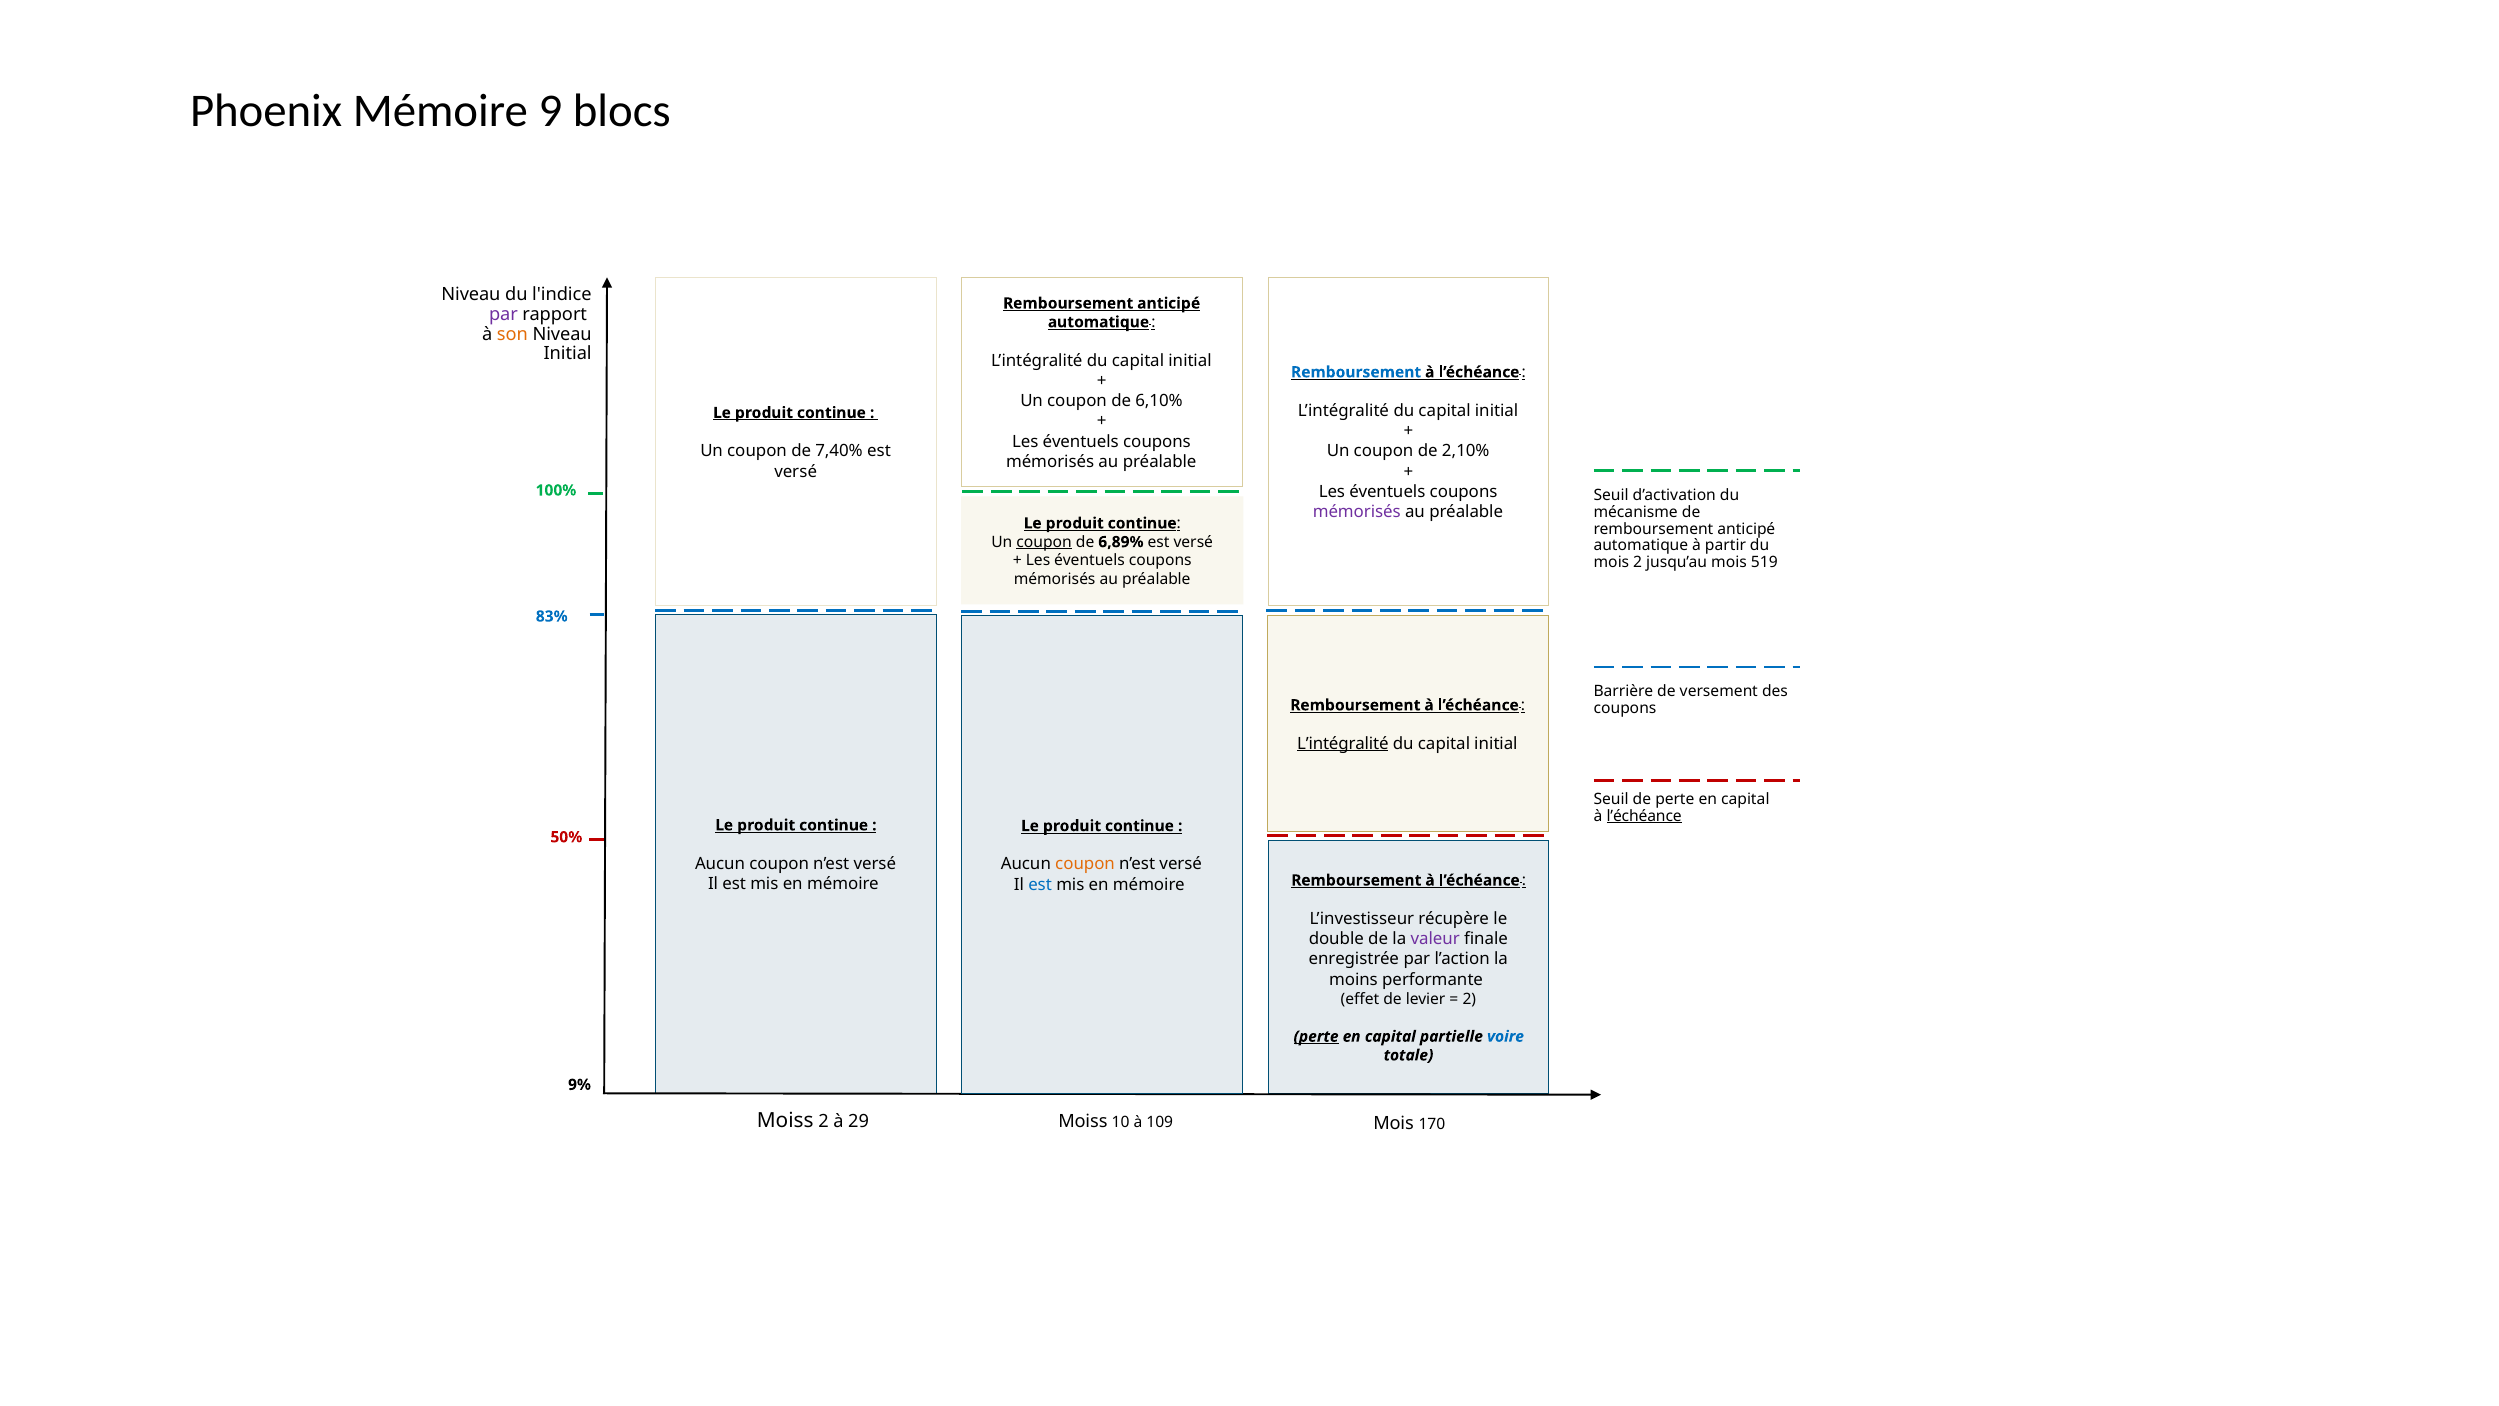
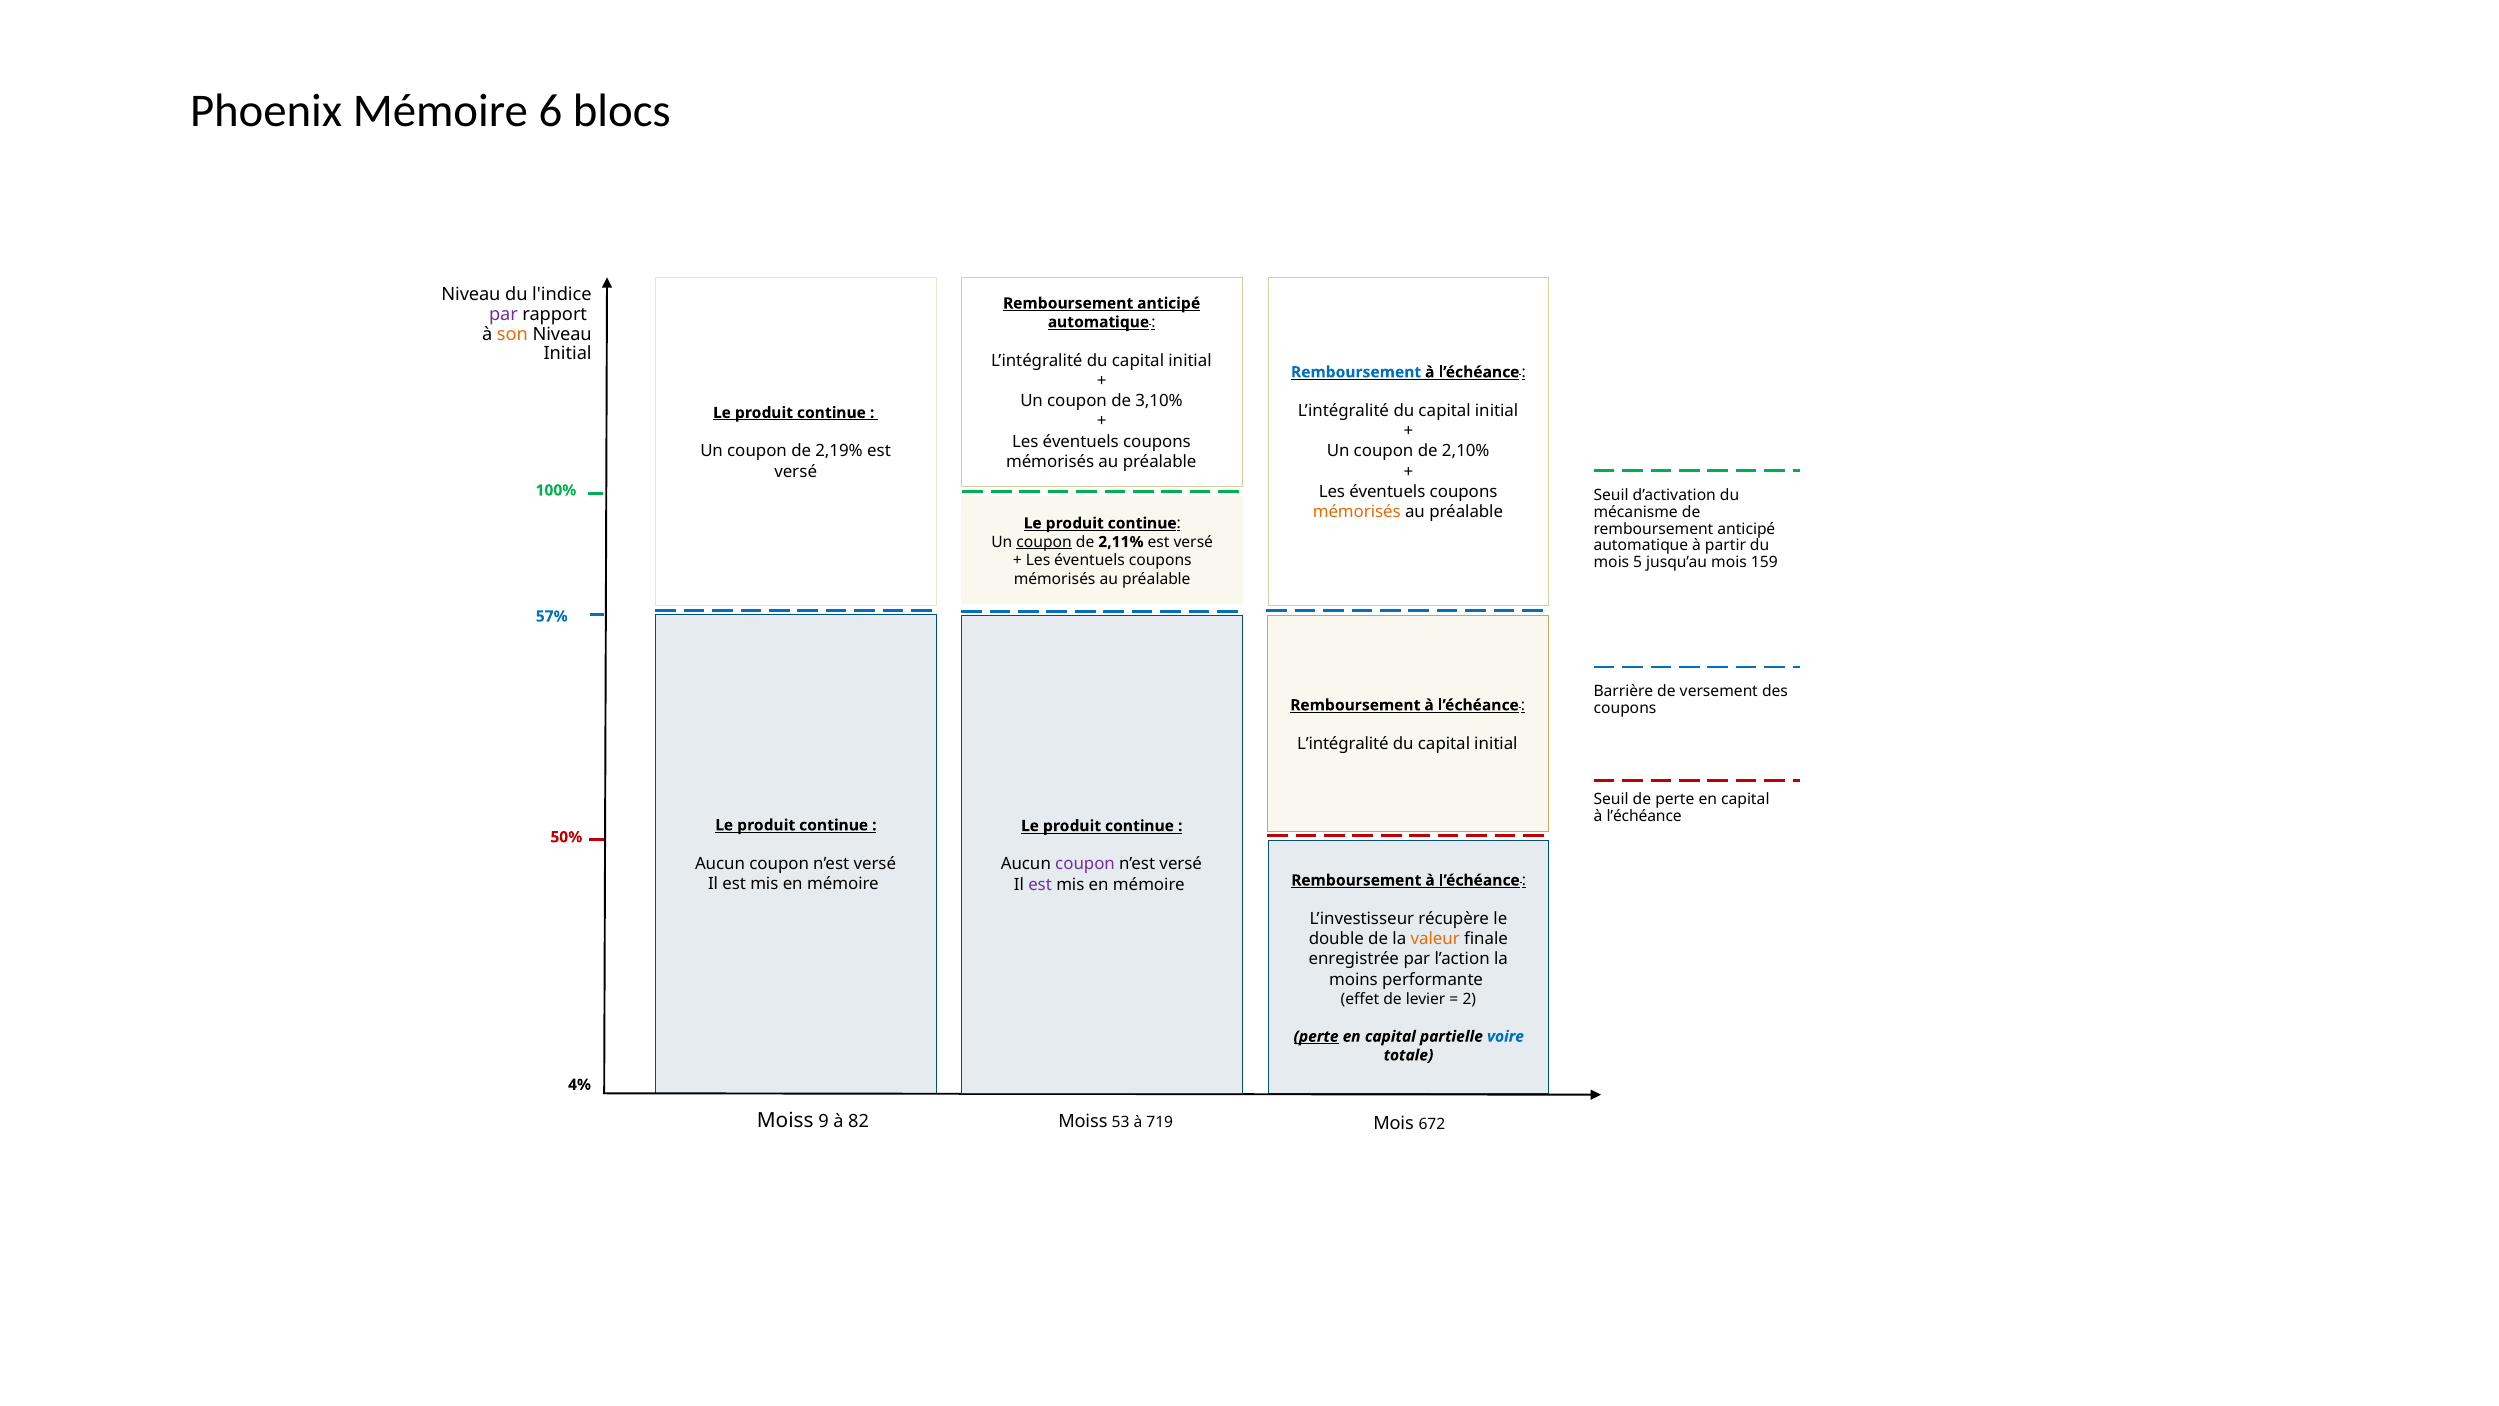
9: 9 -> 6
6,10%: 6,10% -> 3,10%
7,40%: 7,40% -> 2,19%
mémorisés at (1357, 512) colour: purple -> orange
6,89%: 6,89% -> 2,11%
mois 2: 2 -> 5
519: 519 -> 159
83%: 83% -> 57%
L’intégralité at (1343, 743) underline: present -> none
l’échéance at (1644, 816) underline: present -> none
coupon at (1085, 864) colour: orange -> purple
est at (1040, 884) colour: blue -> purple
valeur colour: purple -> orange
9%: 9% -> 4%
Moiss 2: 2 -> 9
29: 29 -> 82
10: 10 -> 53
109: 109 -> 719
170: 170 -> 672
